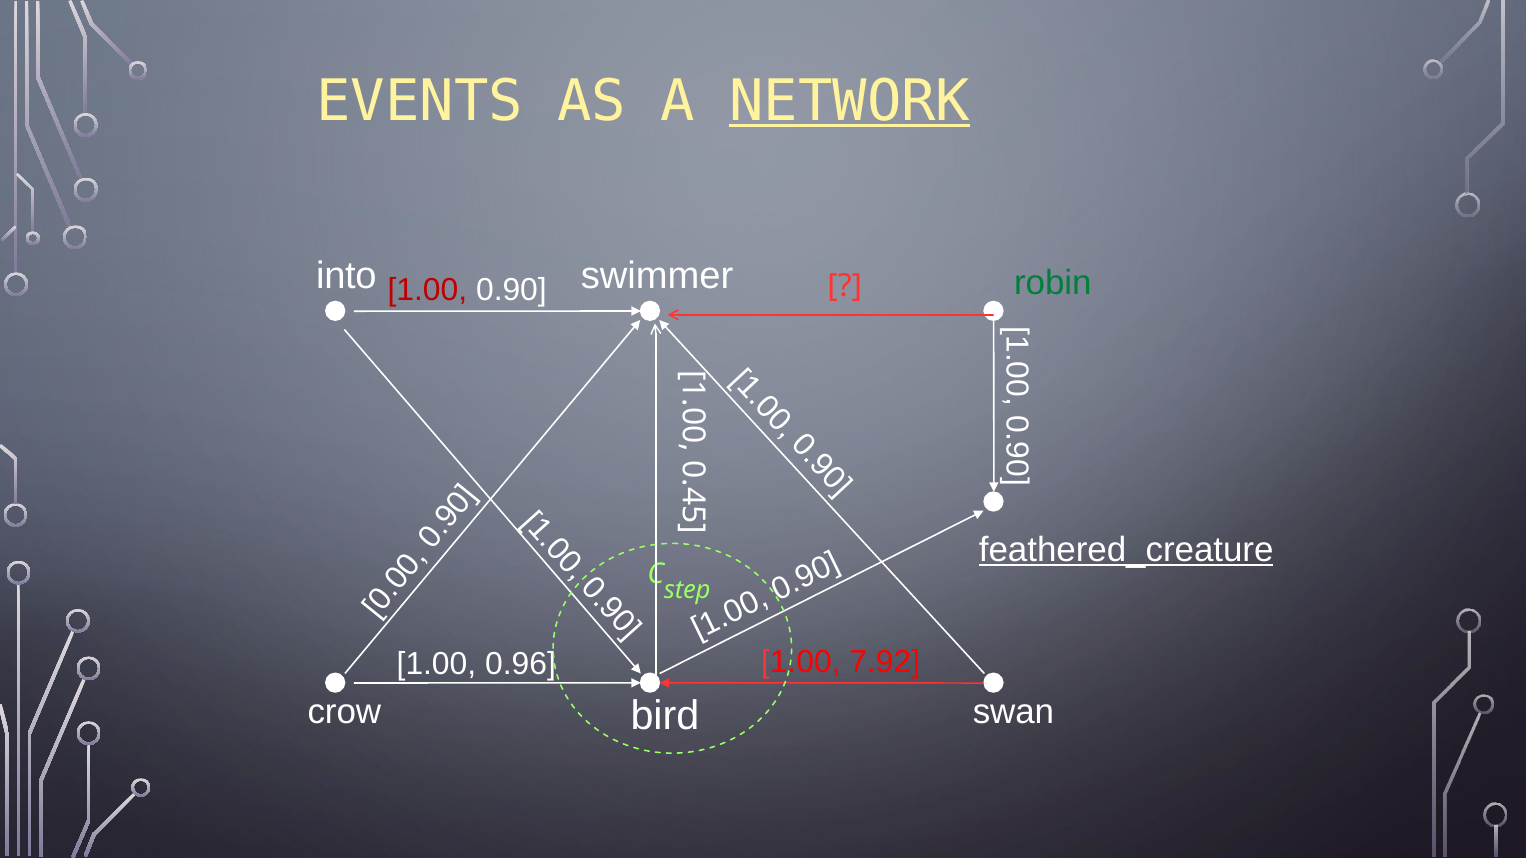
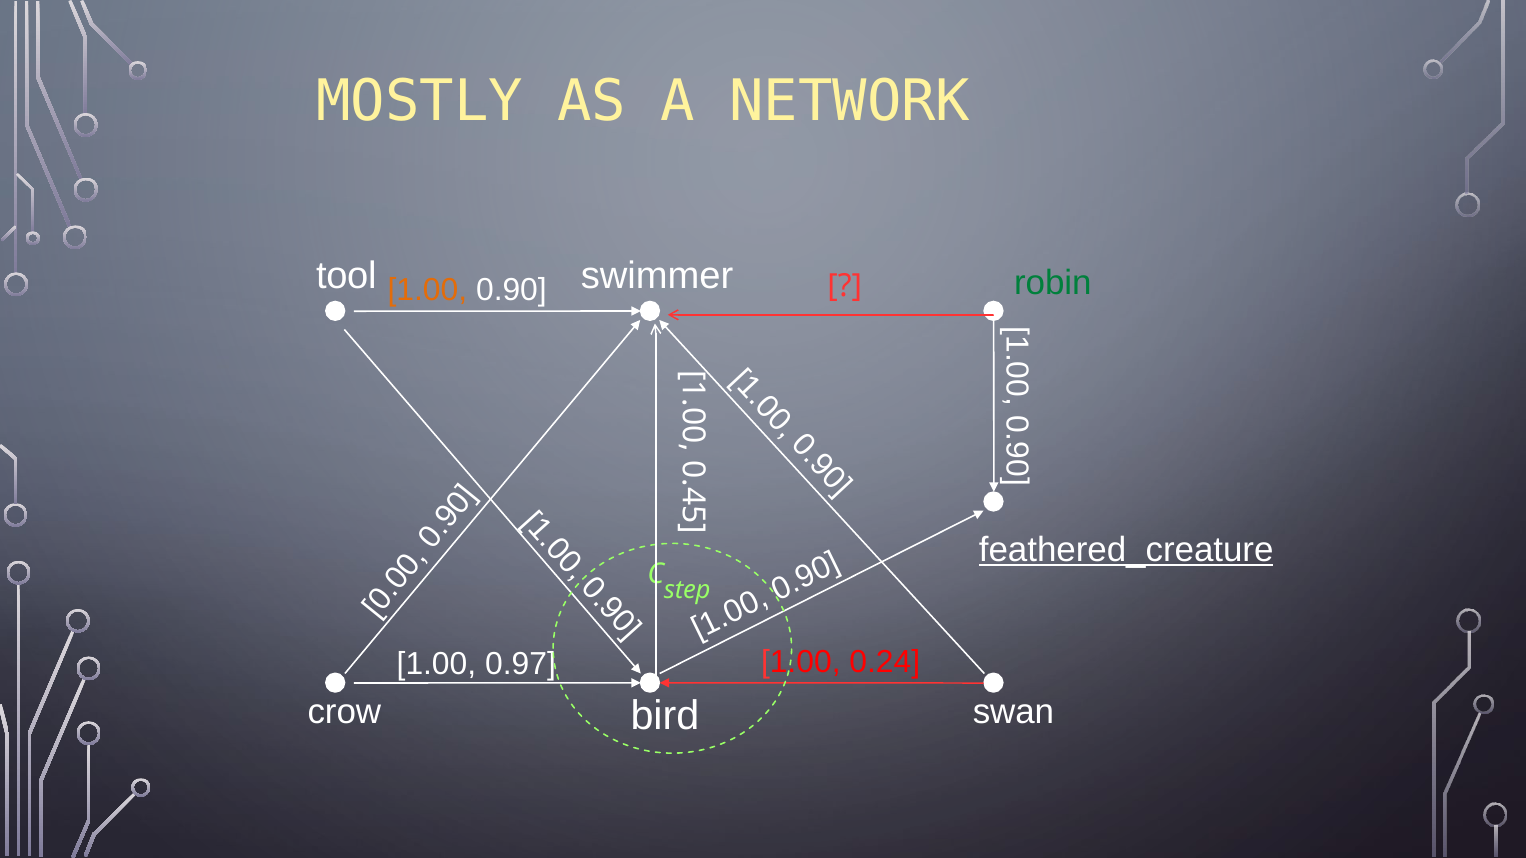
EVENTS: EVENTS -> MOSTLY
NETWORK underline: present -> none
into: into -> tool
1.00 at (427, 290) colour: red -> orange
0.96: 0.96 -> 0.97
7.92: 7.92 -> 0.24
